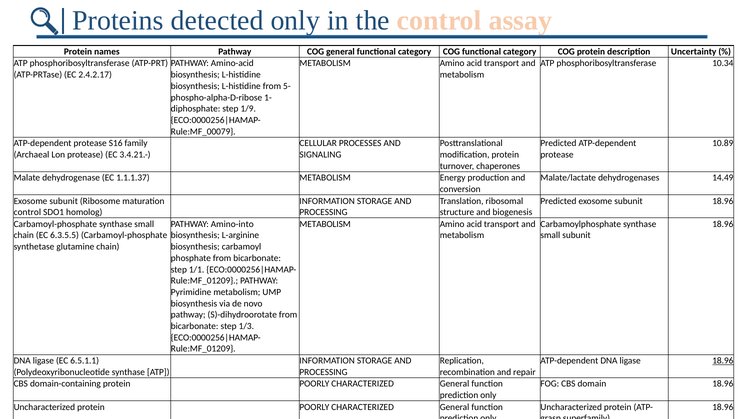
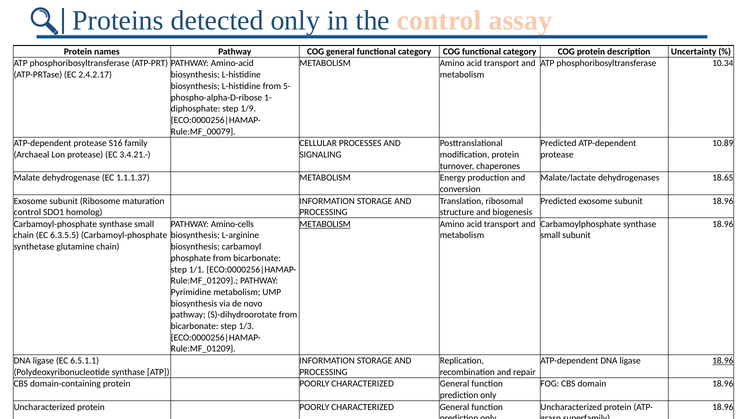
14.49: 14.49 -> 18.65
Amino-into: Amino-into -> Amino-cells
METABOLISM at (325, 224) underline: none -> present
